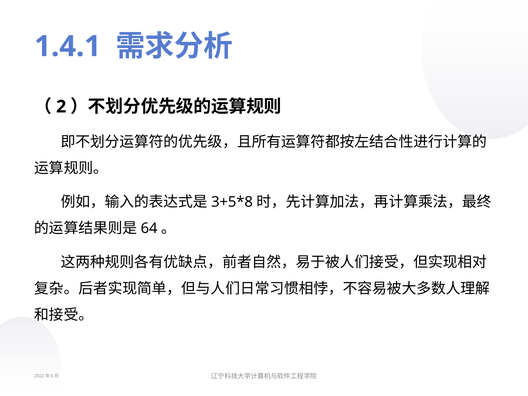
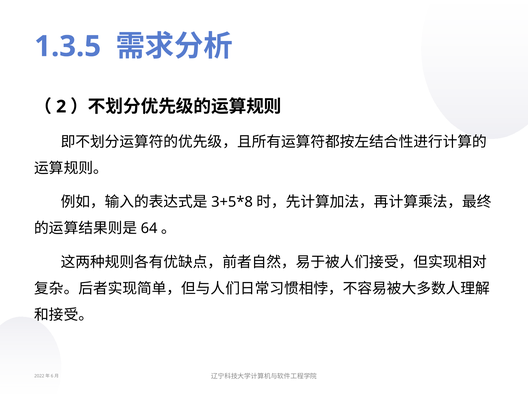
1.4.1: 1.4.1 -> 1.3.5
